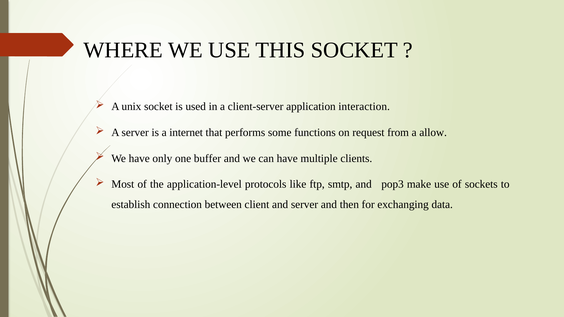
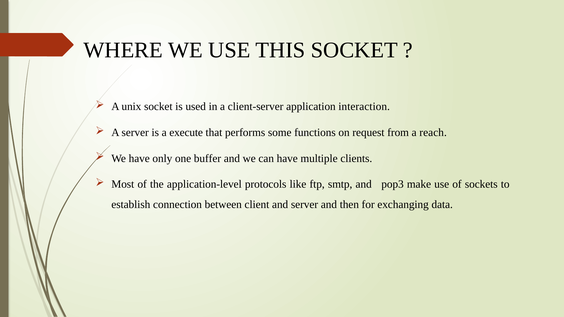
internet: internet -> execute
allow: allow -> reach
